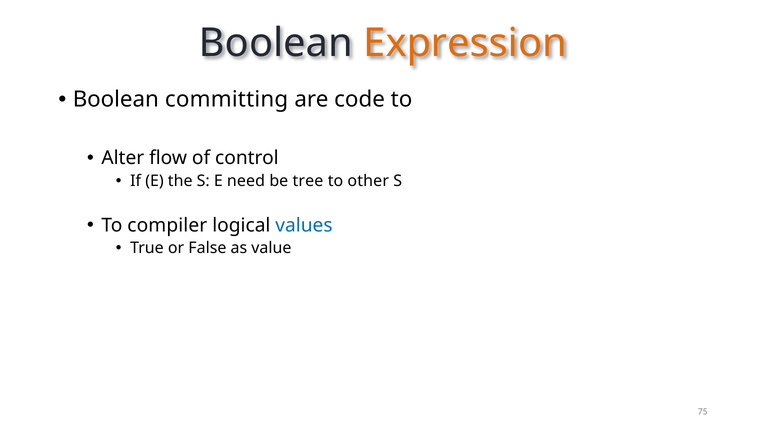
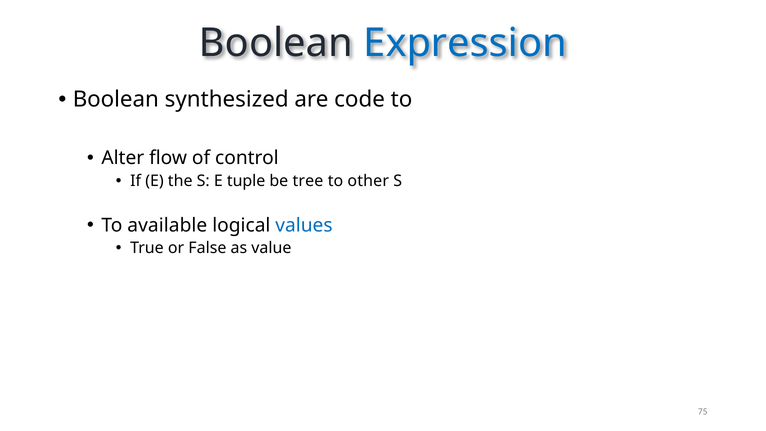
Expression colour: orange -> blue
committing: committing -> synthesized
need: need -> tuple
compiler: compiler -> available
